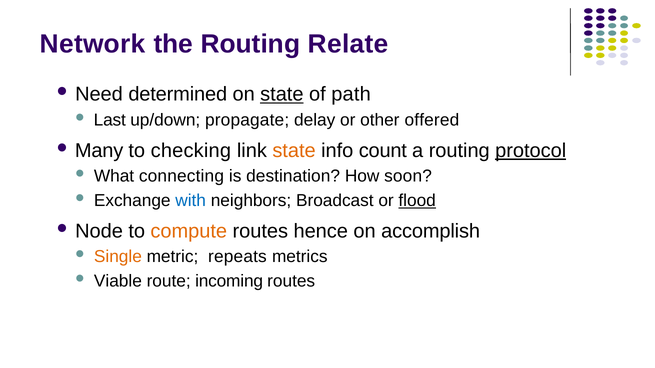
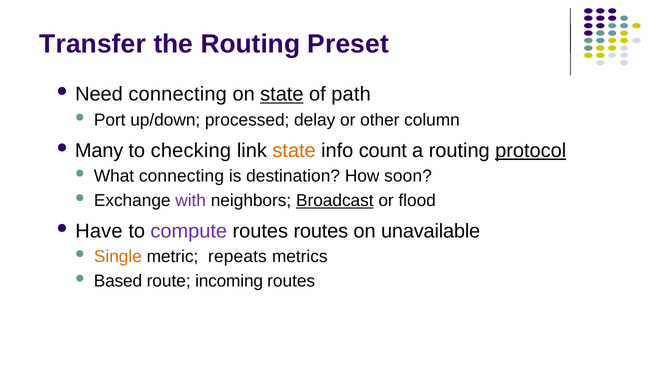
Network: Network -> Transfer
Relate: Relate -> Preset
Need determined: determined -> connecting
Last: Last -> Port
propagate: propagate -> processed
offered: offered -> column
with colour: blue -> purple
Broadcast underline: none -> present
flood underline: present -> none
Node: Node -> Have
compute colour: orange -> purple
routes hence: hence -> routes
accomplish: accomplish -> unavailable
Viable: Viable -> Based
